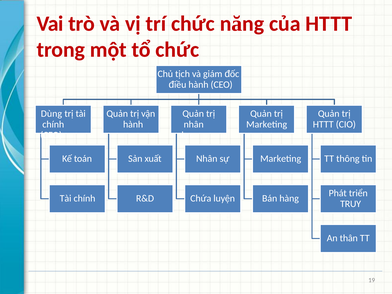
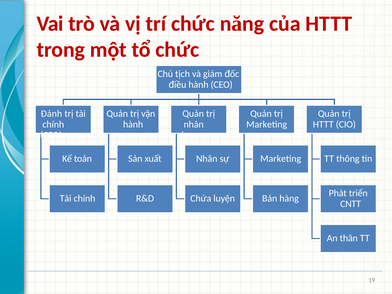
Dùng: Dùng -> Đánh
TRUY: TRUY -> CNTT
